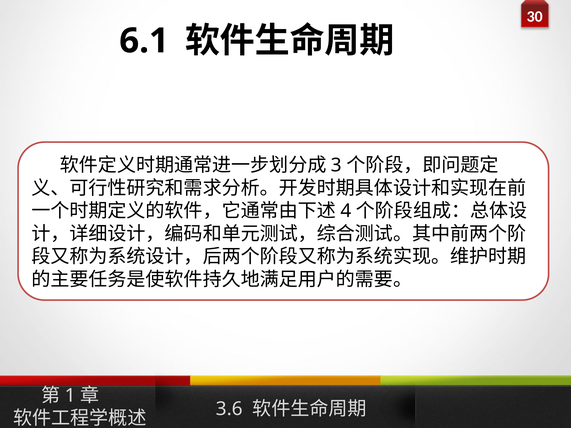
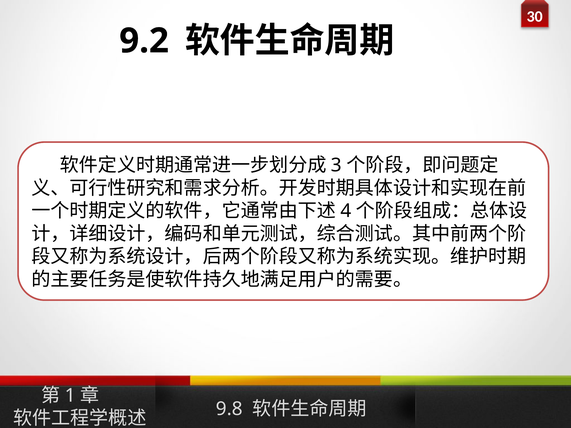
6.1: 6.1 -> 9.2
3.6: 3.6 -> 9.8
